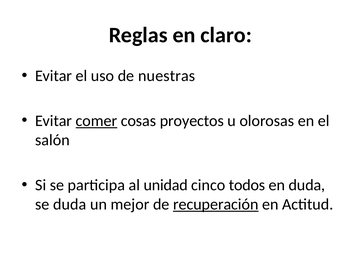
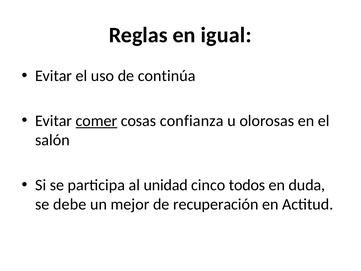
claro: claro -> igual
nuestras: nuestras -> continúa
proyectos: proyectos -> confianza
se duda: duda -> debe
recuperación underline: present -> none
